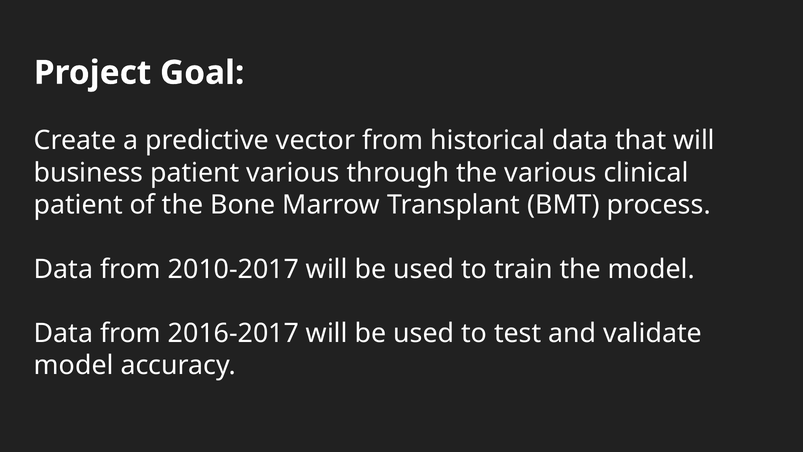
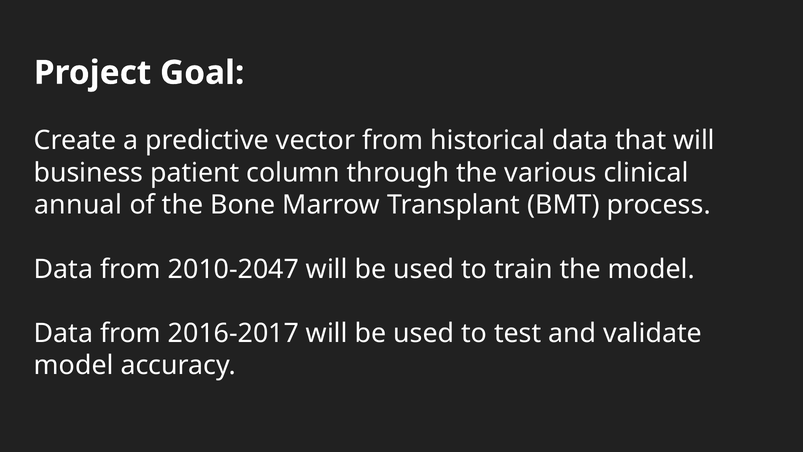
patient various: various -> column
patient at (78, 205): patient -> annual
2010-2017: 2010-2017 -> 2010-2047
